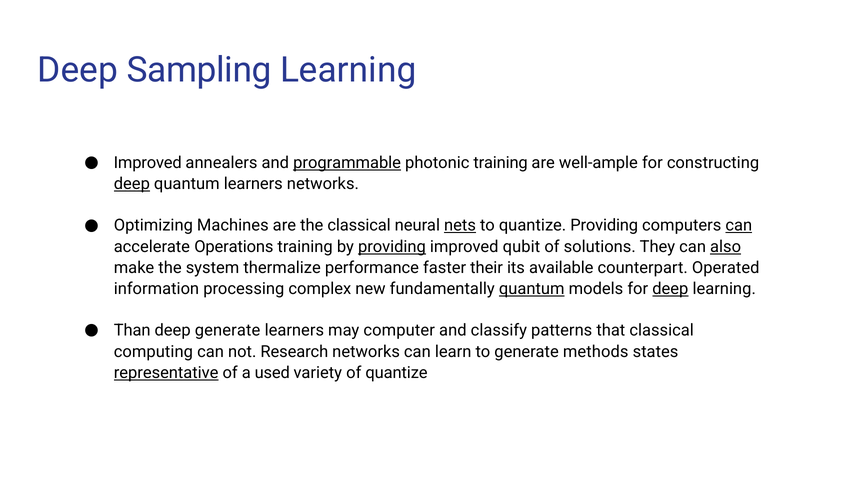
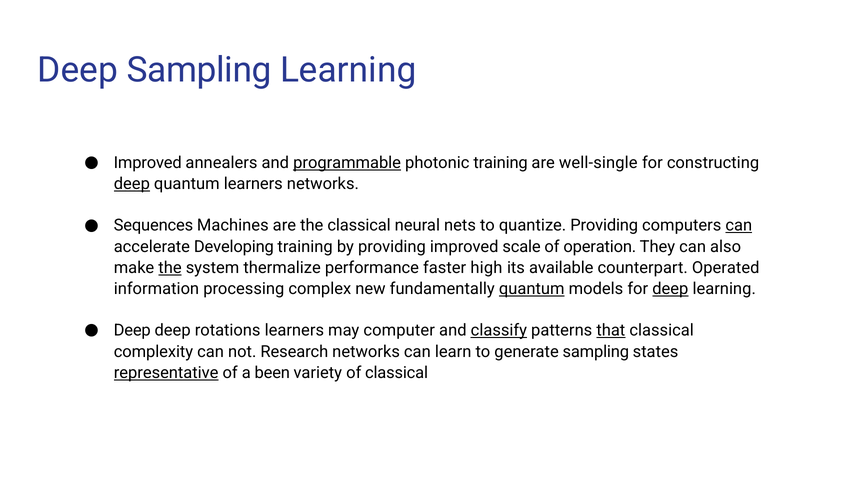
well-ample: well-ample -> well-single
Optimizing: Optimizing -> Sequences
nets underline: present -> none
Operations: Operations -> Developing
providing at (392, 247) underline: present -> none
qubit: qubit -> scale
solutions: solutions -> operation
also underline: present -> none
the at (170, 268) underline: none -> present
their: their -> high
Than at (132, 331): Than -> Deep
deep generate: generate -> rotations
classify underline: none -> present
that underline: none -> present
computing: computing -> complexity
generate methods: methods -> sampling
used: used -> been
of quantize: quantize -> classical
